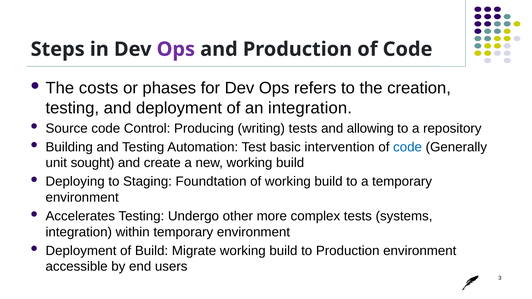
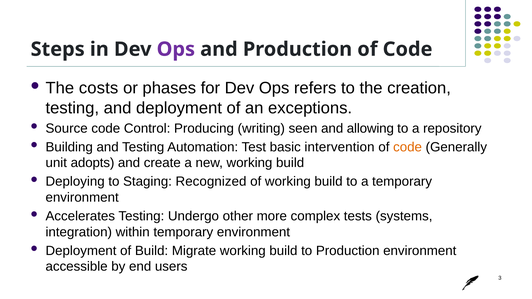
an integration: integration -> exceptions
writing tests: tests -> seen
code at (408, 147) colour: blue -> orange
sought: sought -> adopts
Foundtation: Foundtation -> Recognized
